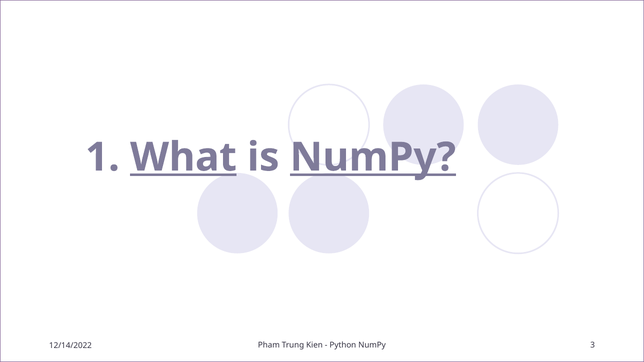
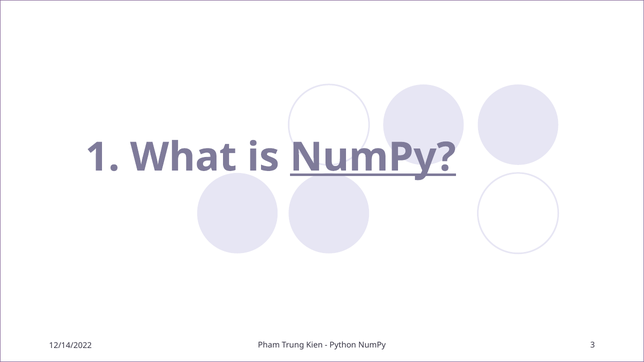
What underline: present -> none
